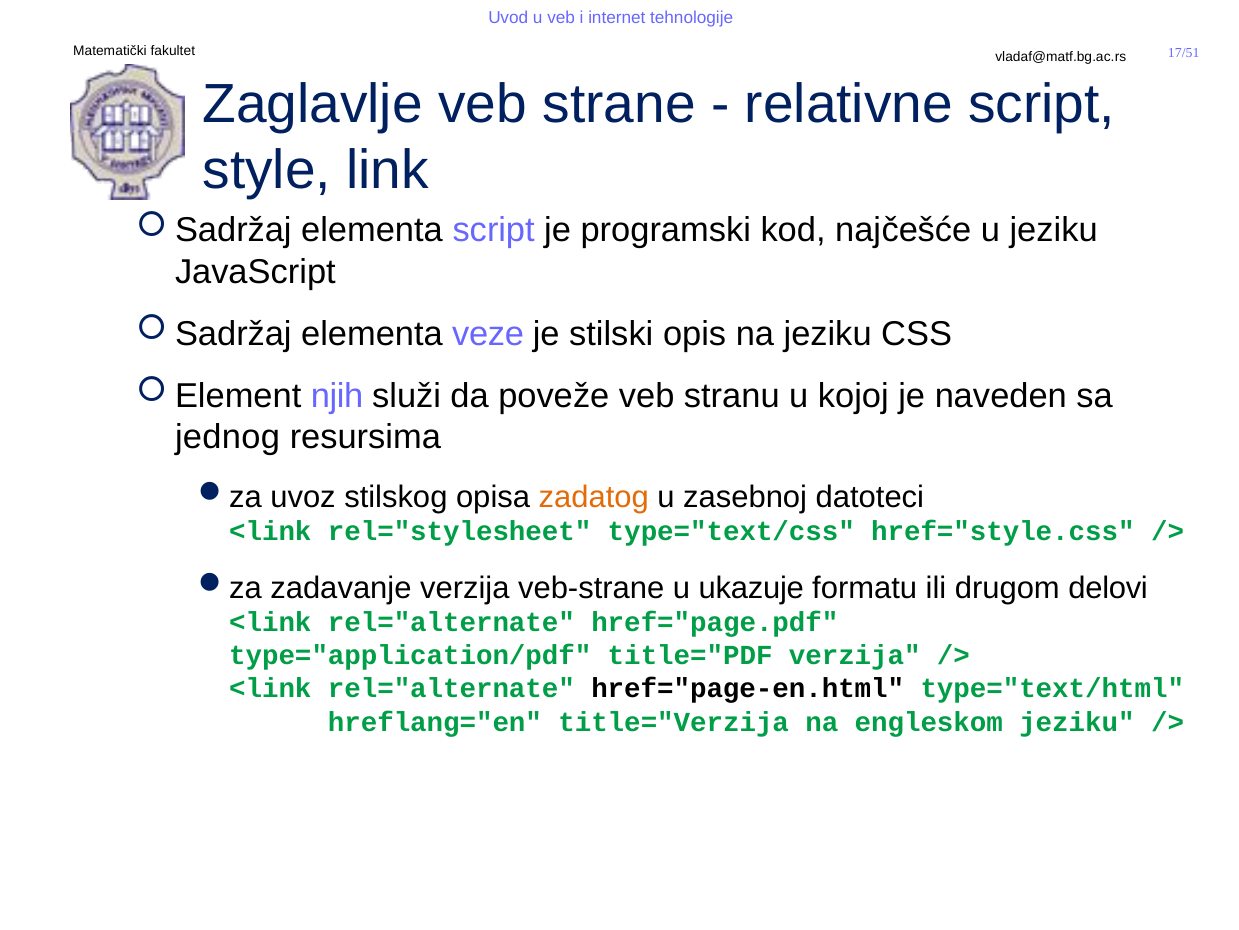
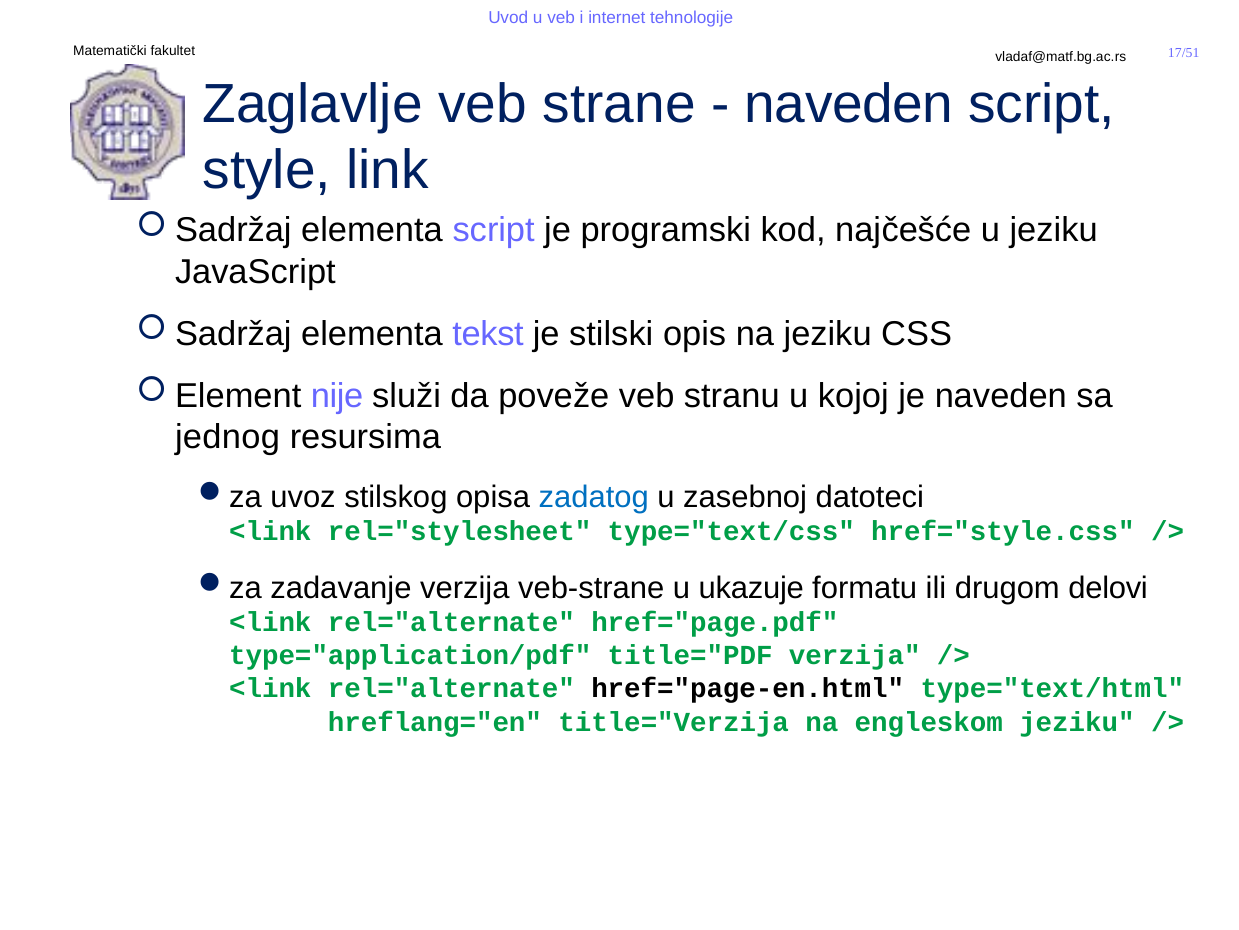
relativne at (849, 104): relativne -> naveden
veze: veze -> tekst
njih: njih -> nije
zadatog colour: orange -> blue
